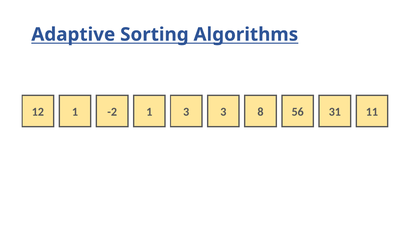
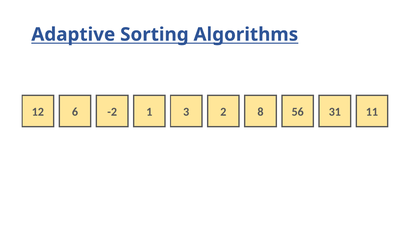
12 1: 1 -> 6
3 3: 3 -> 2
